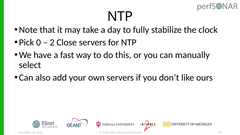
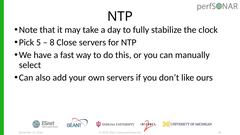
0: 0 -> 5
2: 2 -> 8
